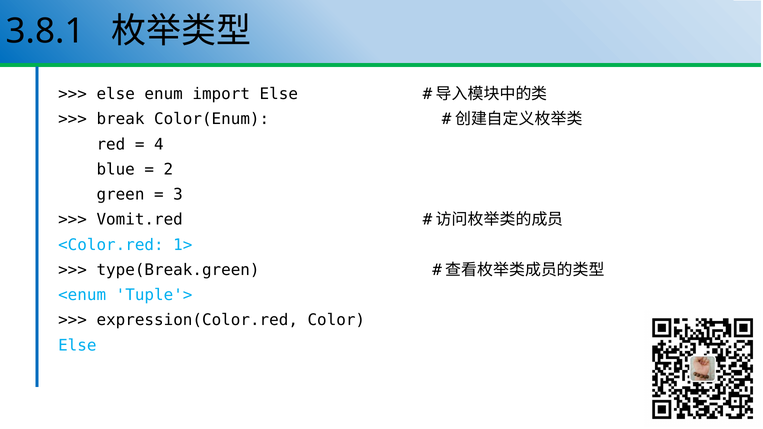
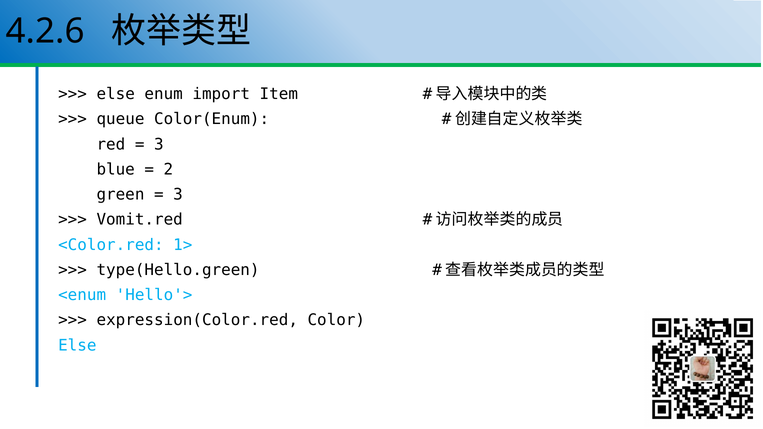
3.8.1: 3.8.1 -> 4.2.6
import Else: Else -> Item
break: break -> queue
4 at (159, 144): 4 -> 3
type(Break.green: type(Break.green -> type(Hello.green
Tuple'>: Tuple'> -> Hello'>
